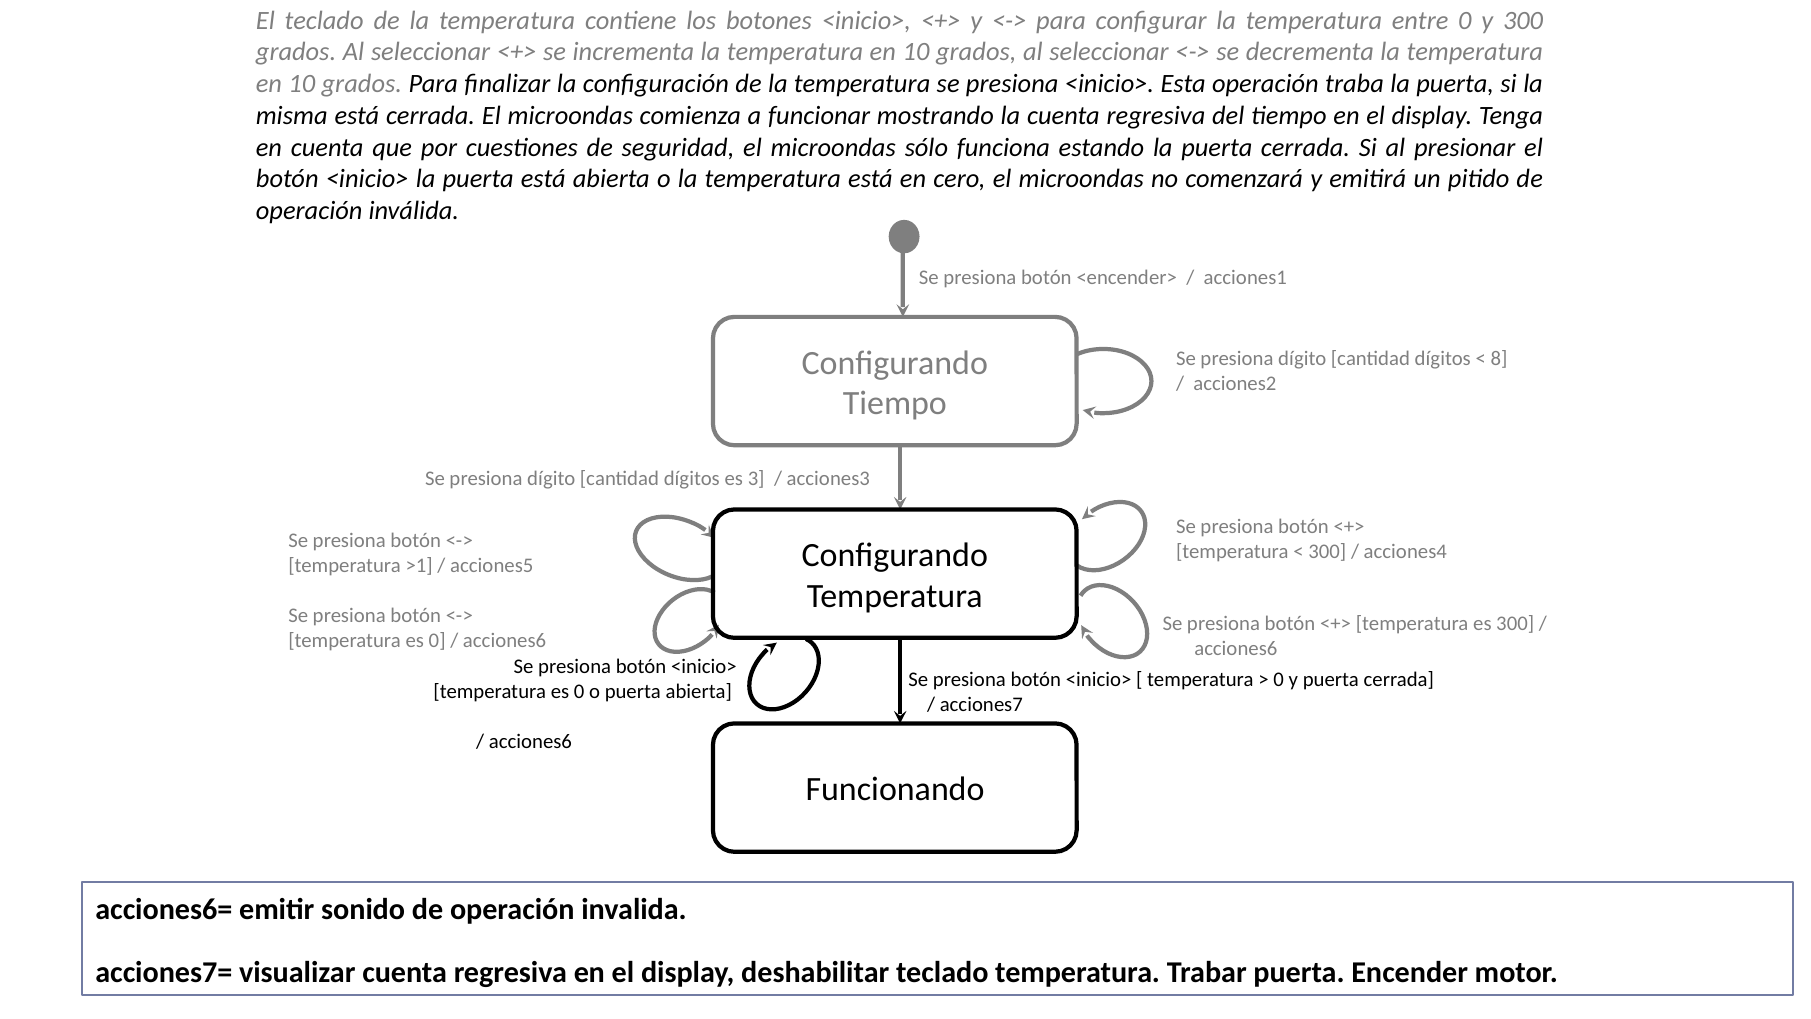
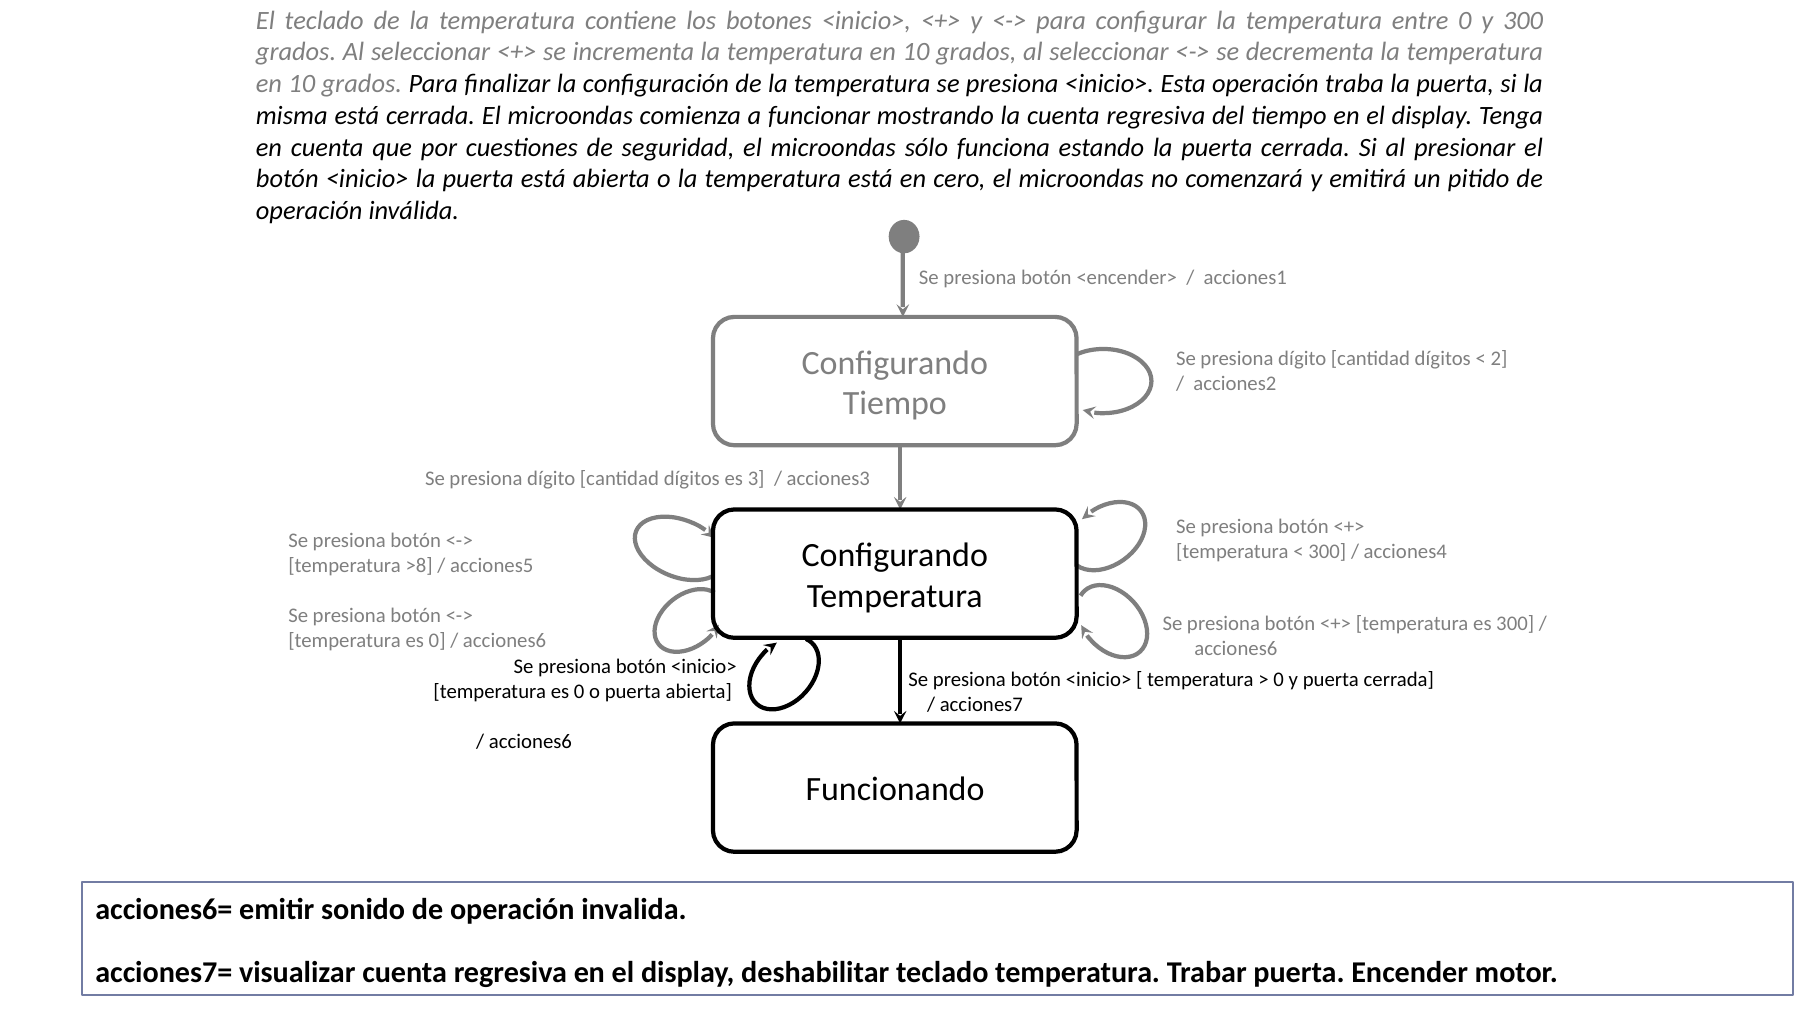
8: 8 -> 2
>1: >1 -> >8
